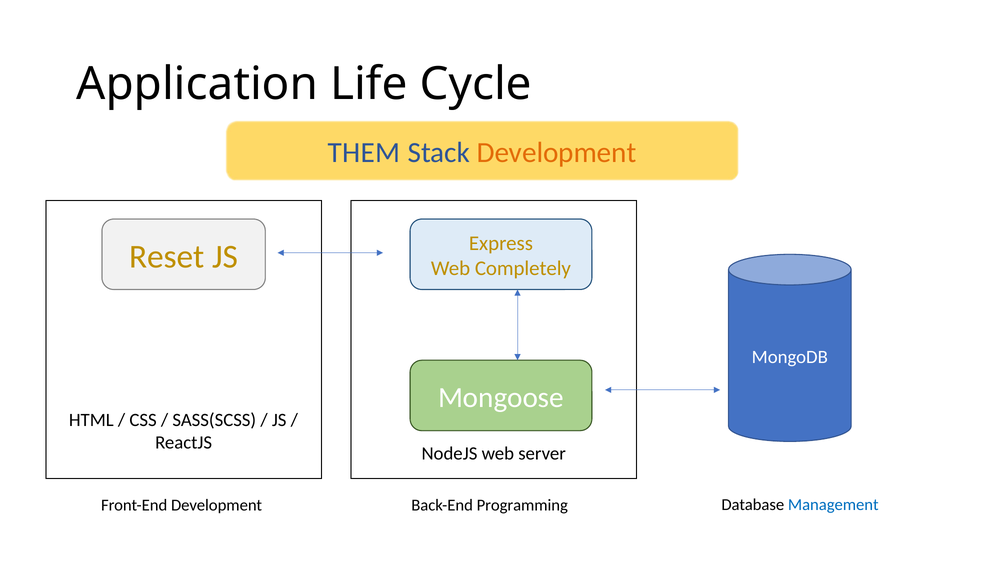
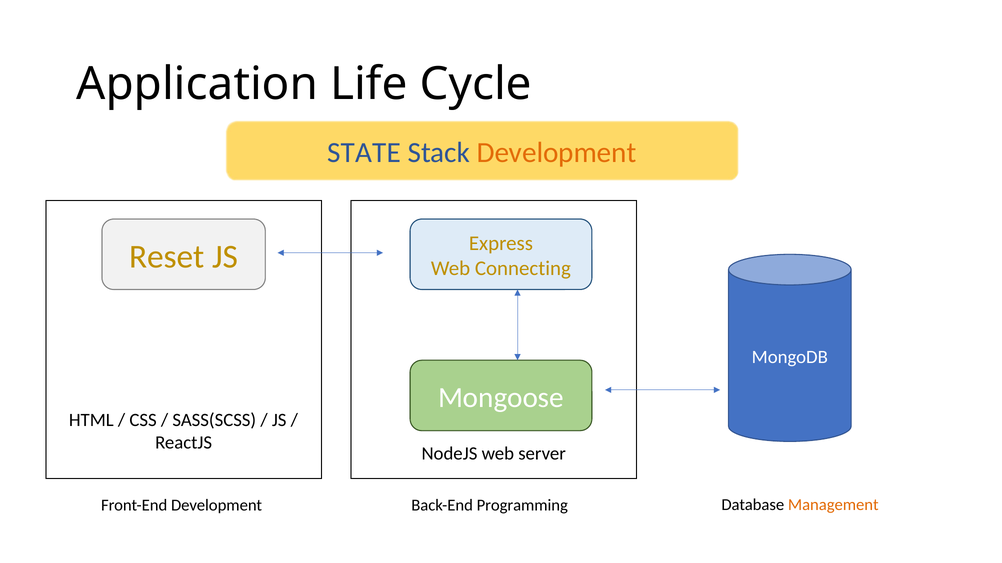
THEM: THEM -> STATE
Completely: Completely -> Connecting
Management colour: blue -> orange
